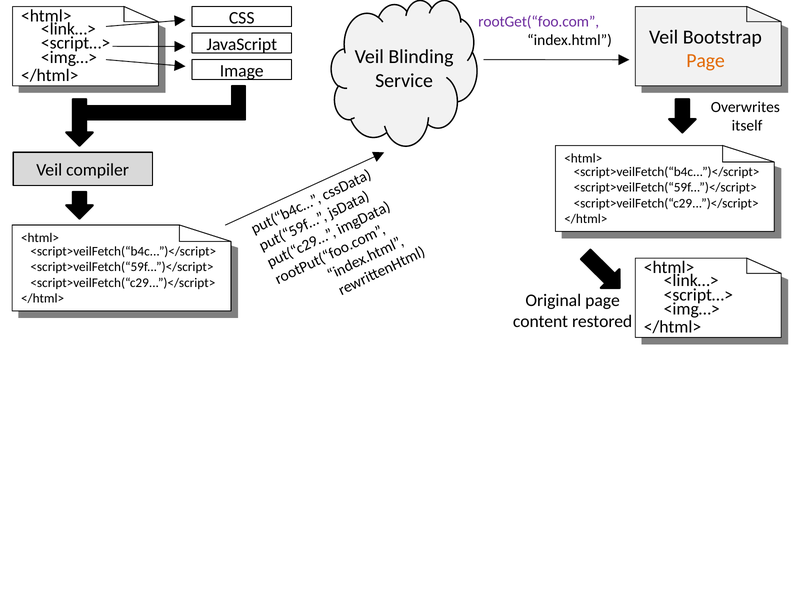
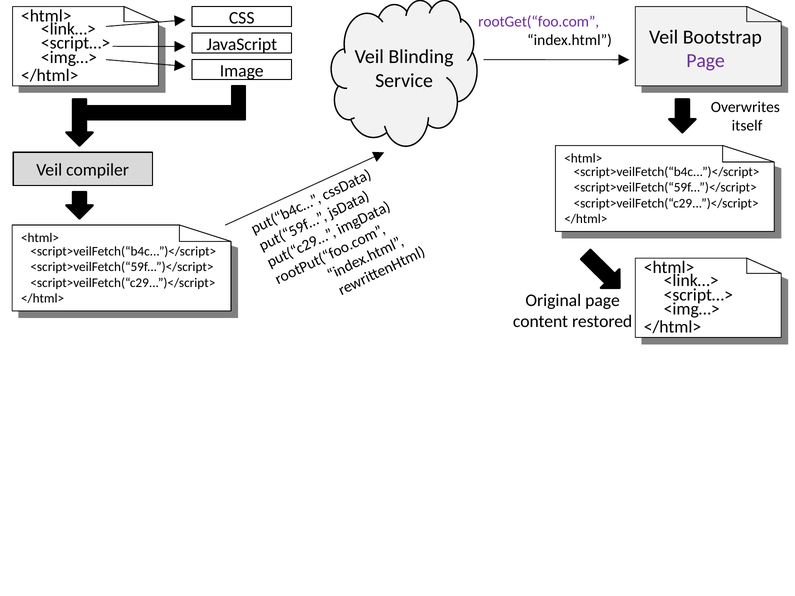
Page at (706, 61) colour: orange -> purple
